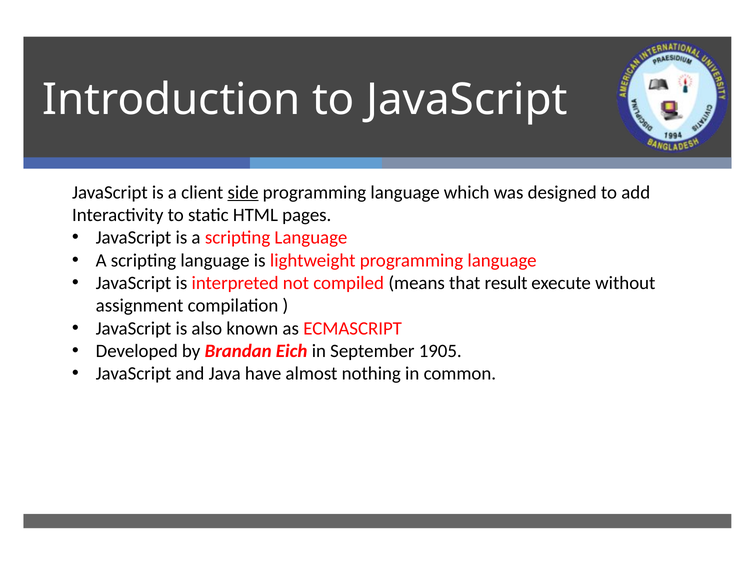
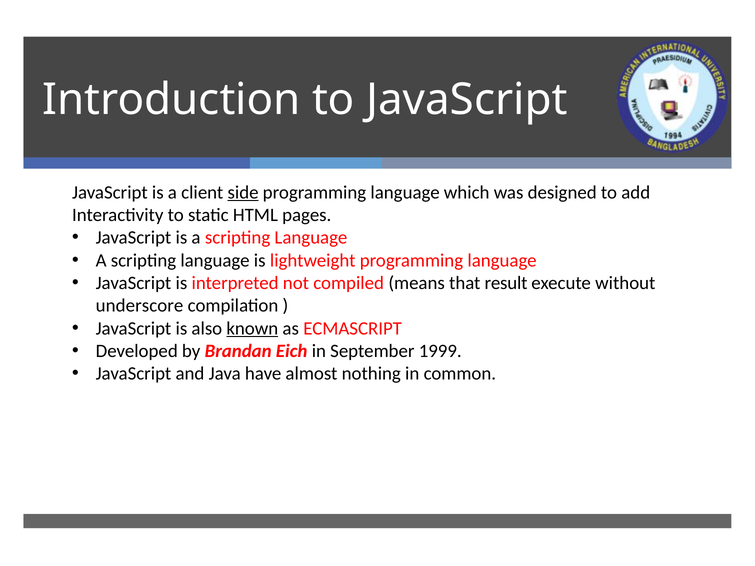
assignment: assignment -> underscore
known underline: none -> present
1905: 1905 -> 1999
